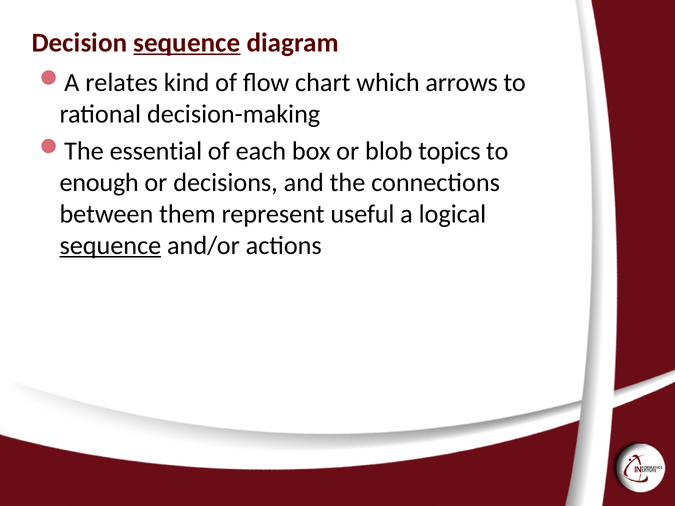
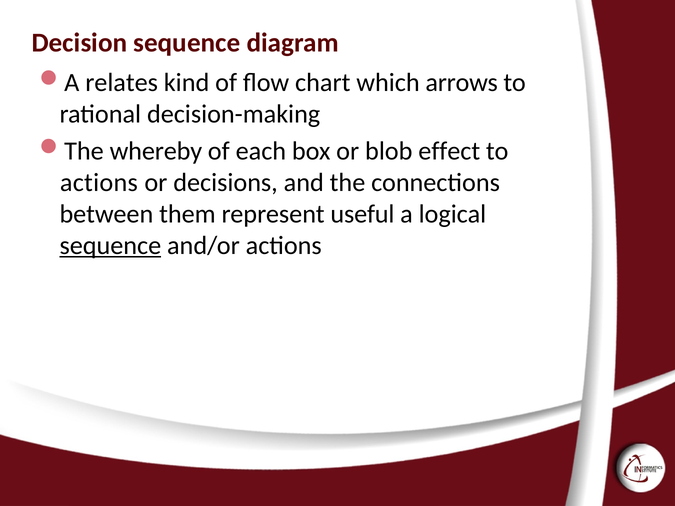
sequence at (187, 43) underline: present -> none
essential: essential -> whereby
topics: topics -> effect
enough at (99, 182): enough -> actions
